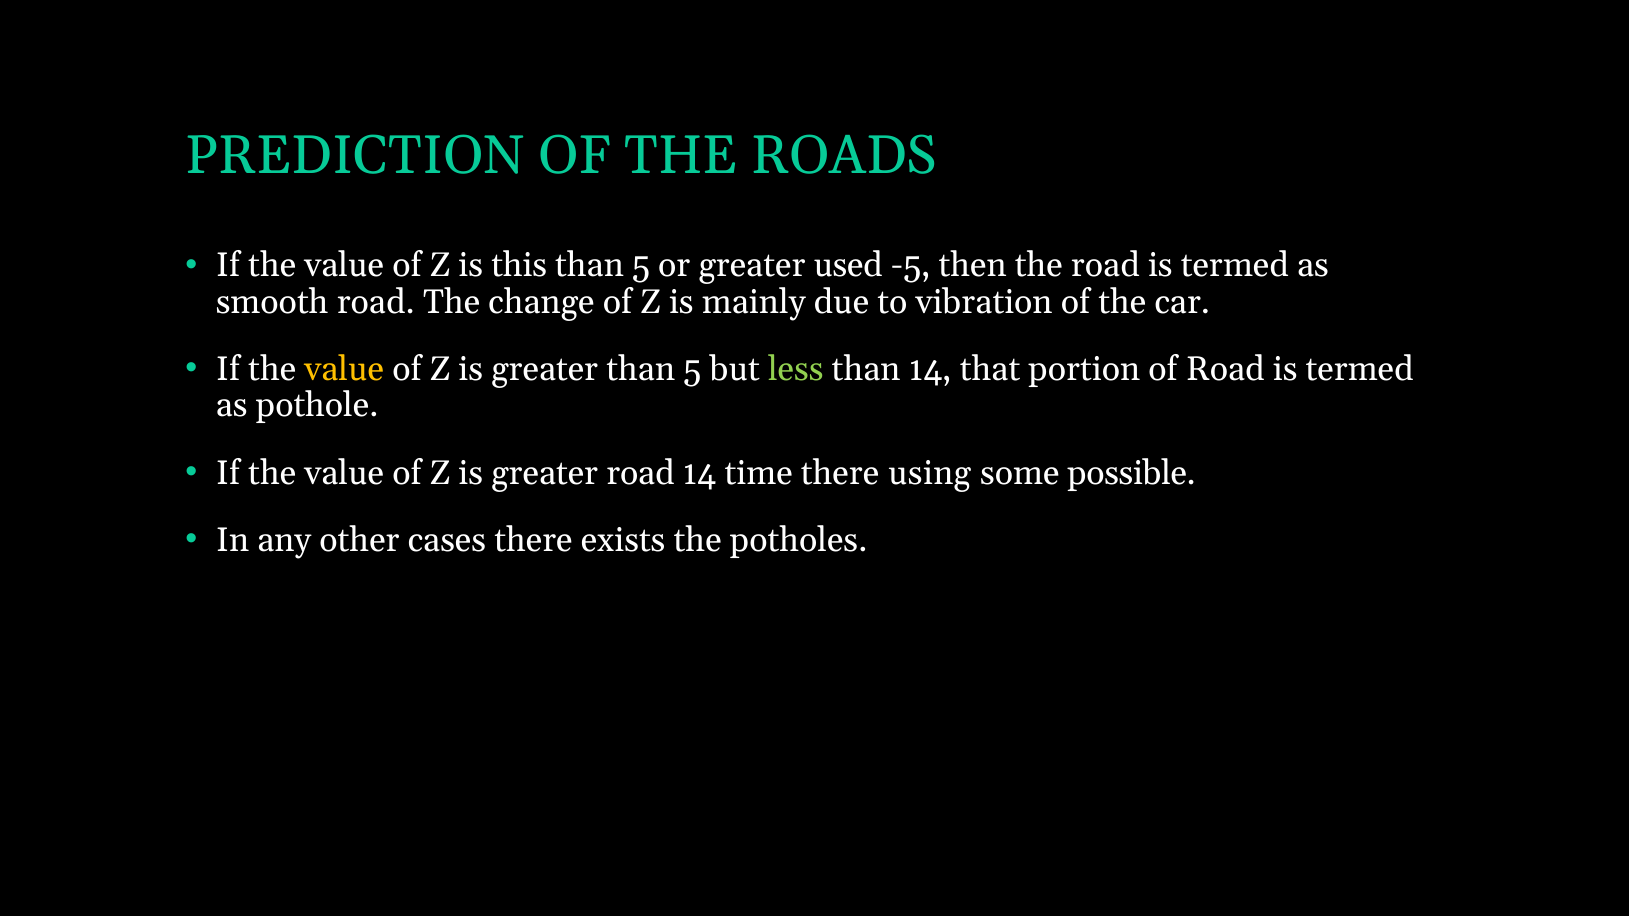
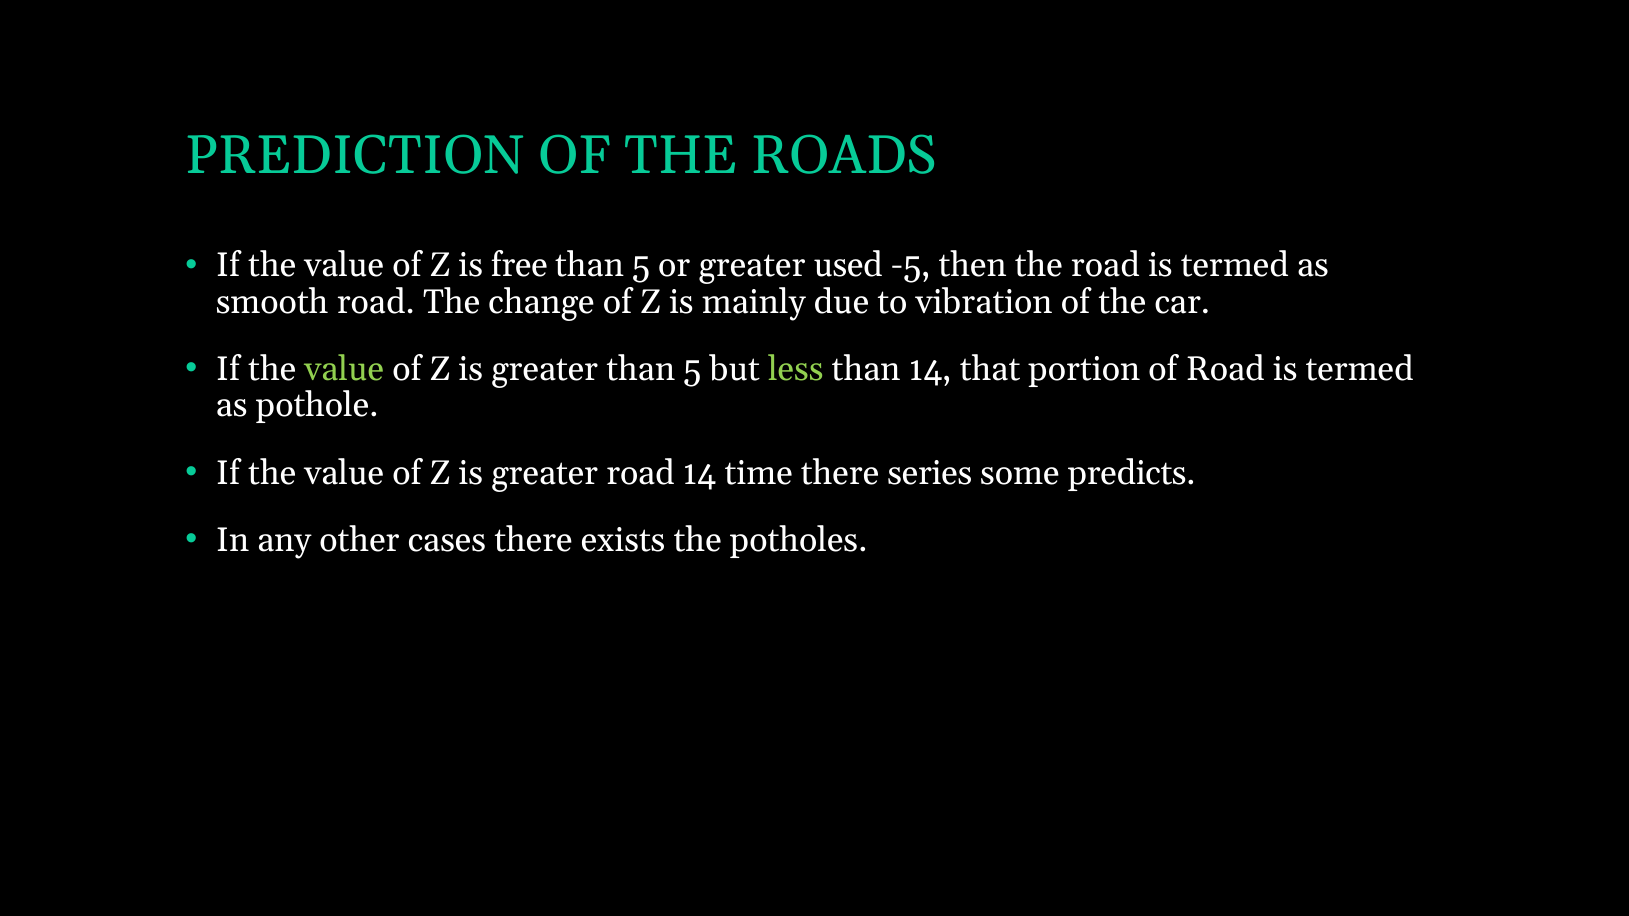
this: this -> free
value at (344, 369) colour: yellow -> light green
using: using -> series
possible: possible -> predicts
